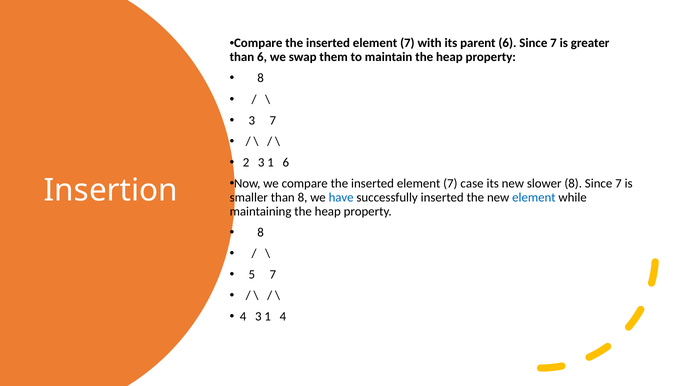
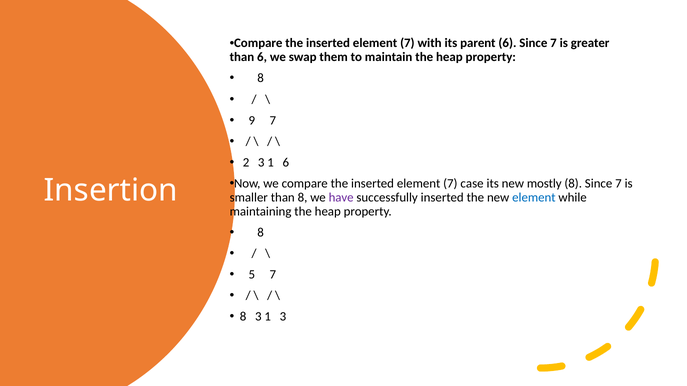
3 at (252, 120): 3 -> 9
slower: slower -> mostly
have colour: blue -> purple
4 at (243, 317): 4 -> 8
1 4: 4 -> 3
